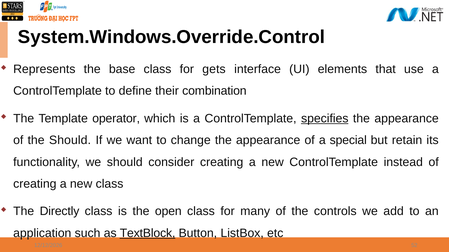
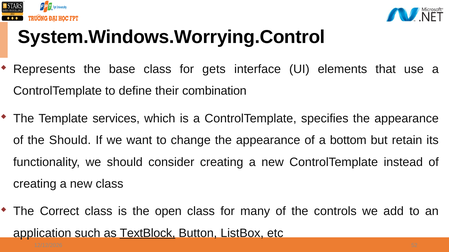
System.Windows.Override.Control: System.Windows.Override.Control -> System.Windows.Worrying.Control
operator: operator -> services
specifies underline: present -> none
special: special -> bottom
Directly: Directly -> Correct
